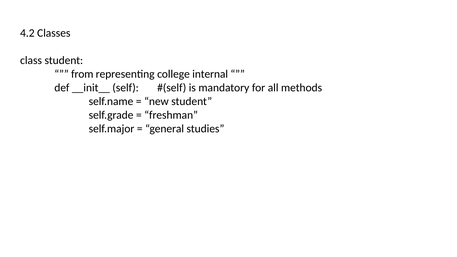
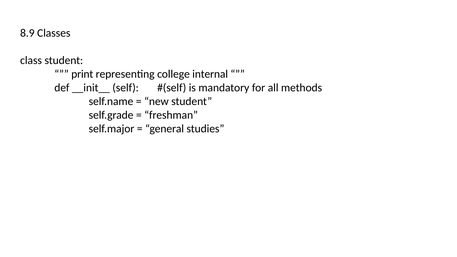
4.2: 4.2 -> 8.9
from: from -> print
